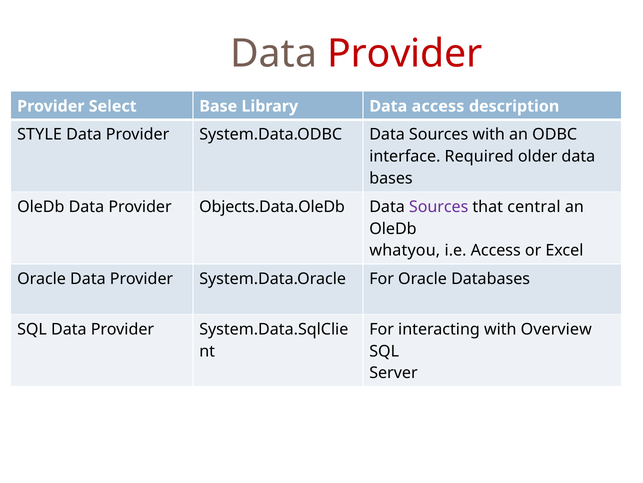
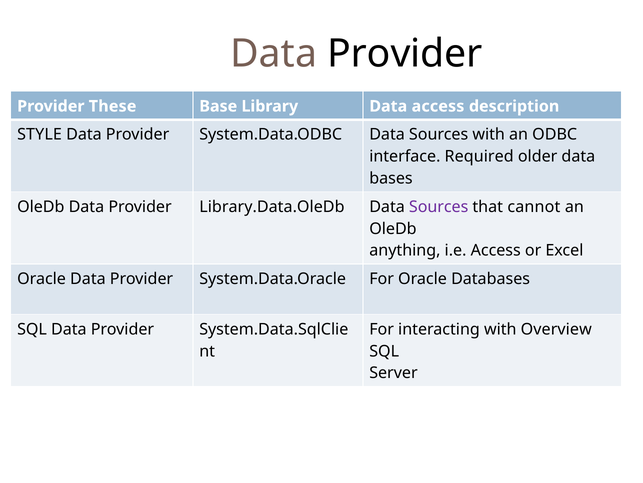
Provider at (405, 54) colour: red -> black
Select: Select -> These
Objects.Data.OleDb: Objects.Data.OleDb -> Library.Data.OleDb
central: central -> cannot
whatyou: whatyou -> anything
